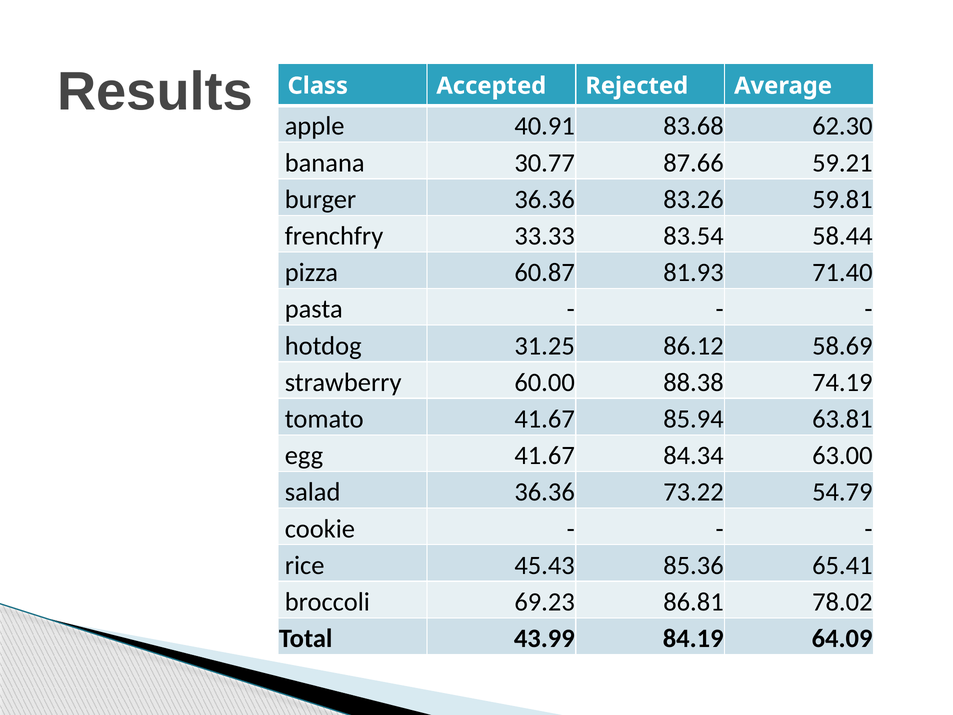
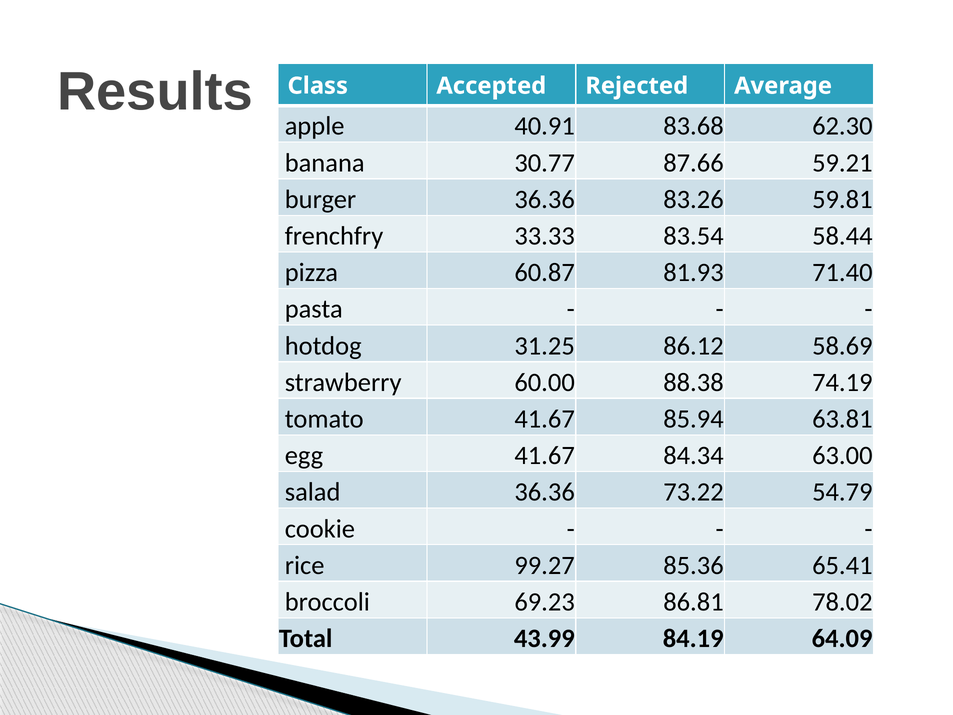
45.43: 45.43 -> 99.27
